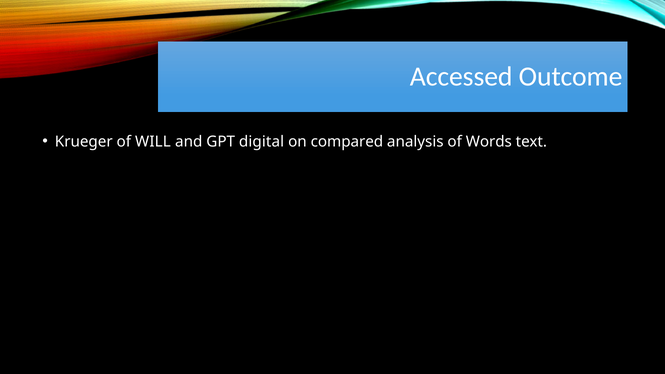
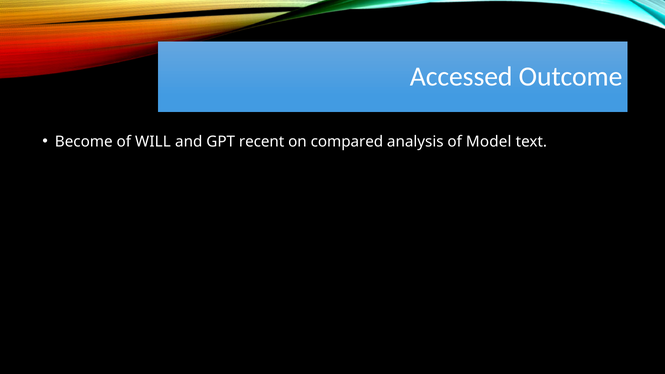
Krueger: Krueger -> Become
digital: digital -> recent
Words: Words -> Model
